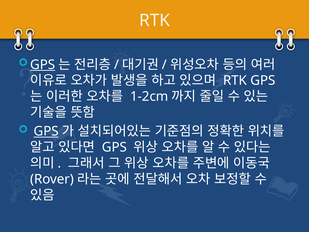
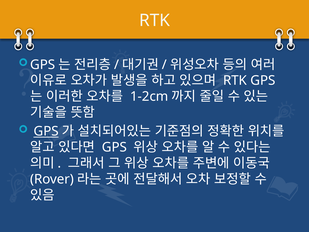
GPS at (43, 65) underline: present -> none
